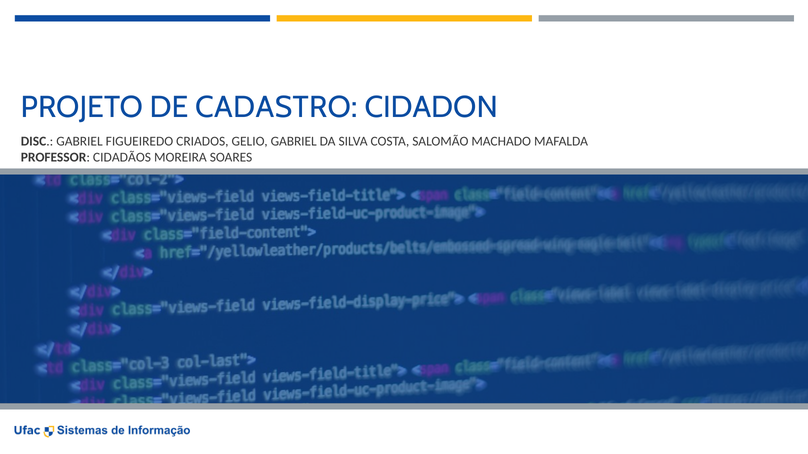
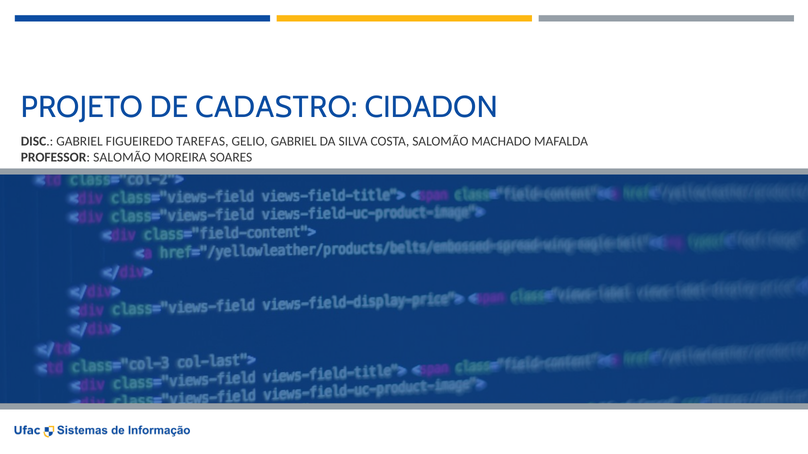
CRIADOS: CRIADOS -> TAREFAS
PROFESSOR CIDADÃOS: CIDADÃOS -> SALOMÃO
